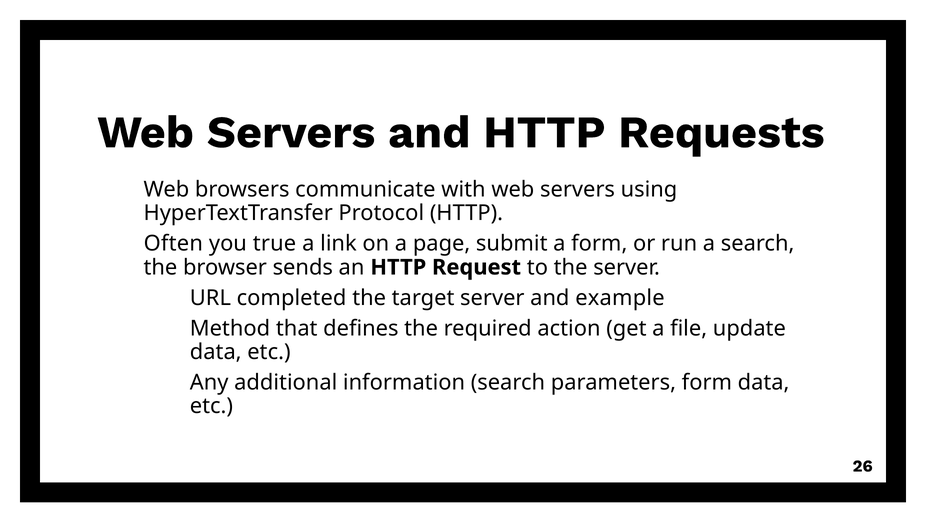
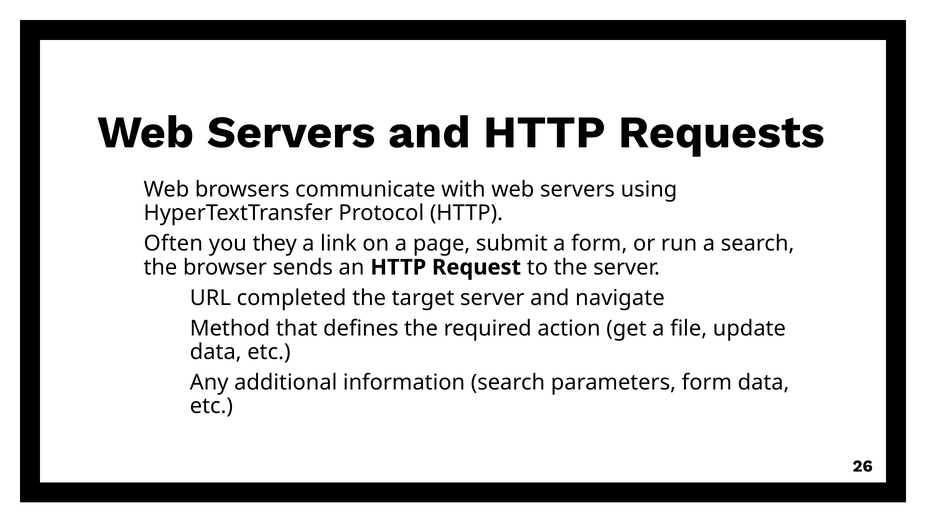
true: true -> they
example: example -> navigate
